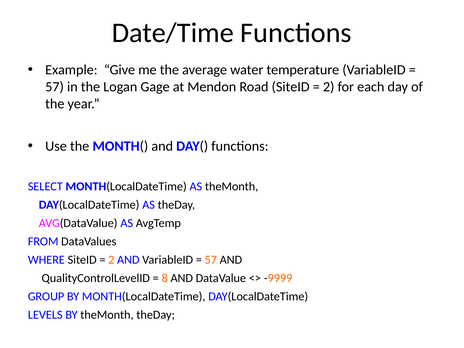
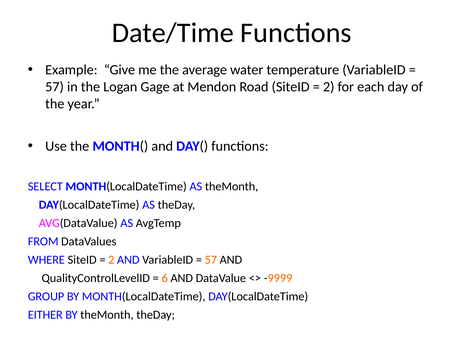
8: 8 -> 6
LEVELS: LEVELS -> EITHER
